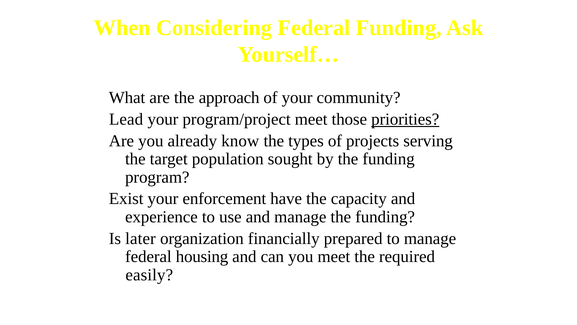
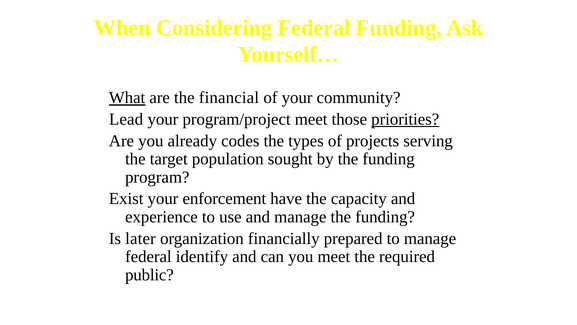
What underline: none -> present
approach: approach -> financial
know: know -> codes
housing: housing -> identify
easily: easily -> public
